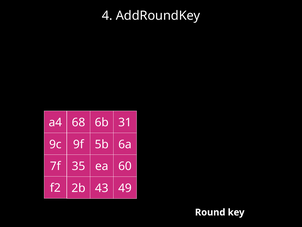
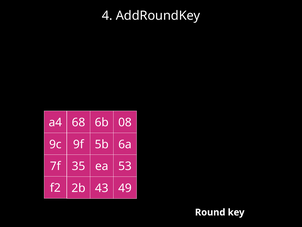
31: 31 -> 08
60: 60 -> 53
